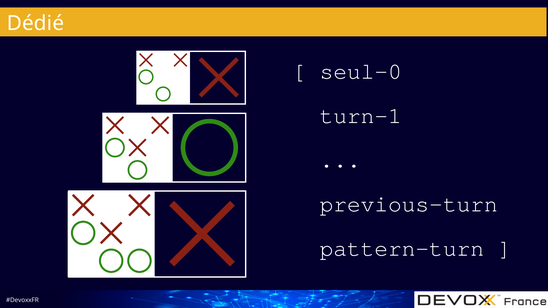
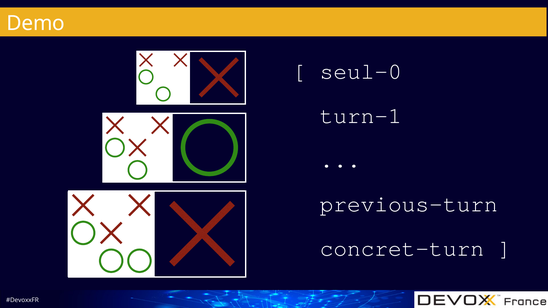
Dédié: Dédié -> Demo
pattern-turn: pattern-turn -> concret-turn
